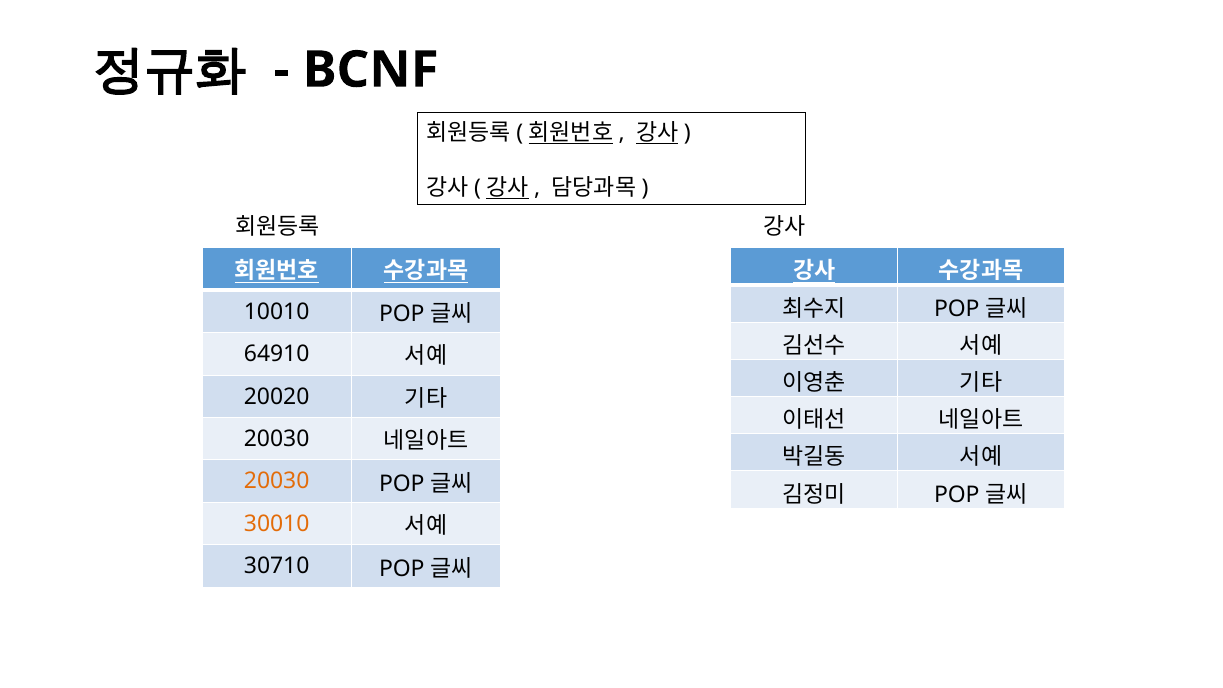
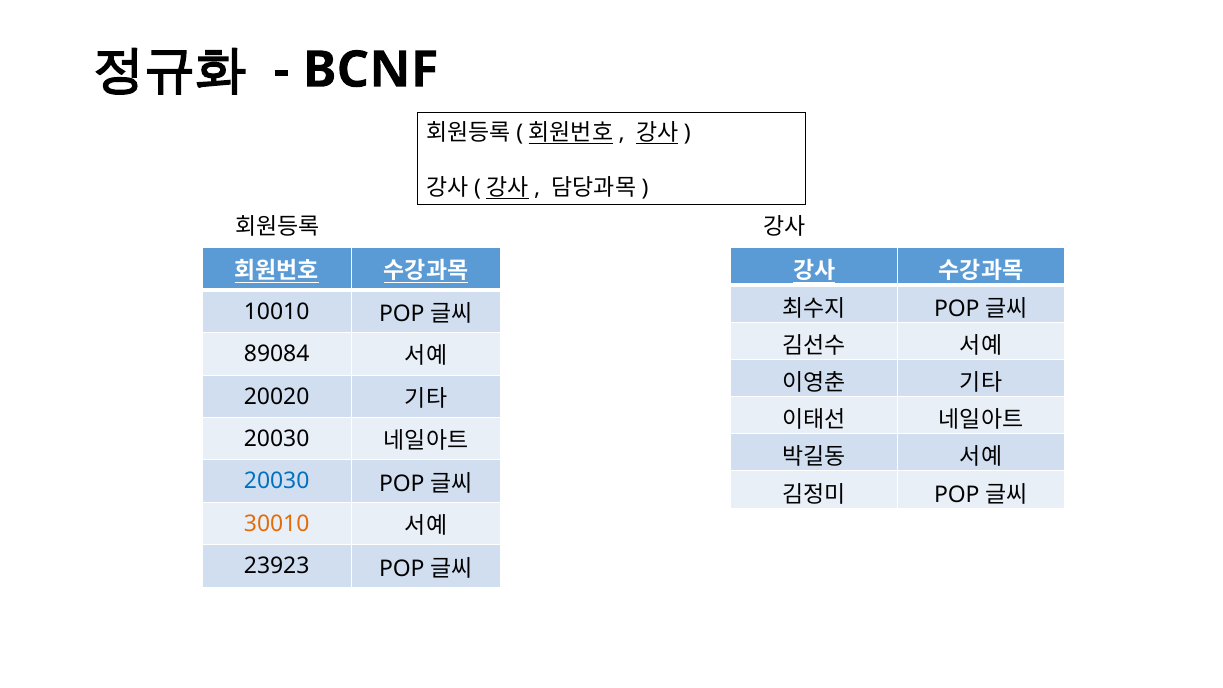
64910: 64910 -> 89084
20030 at (277, 481) colour: orange -> blue
30710: 30710 -> 23923
